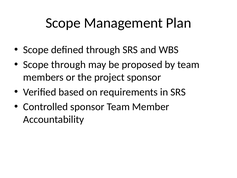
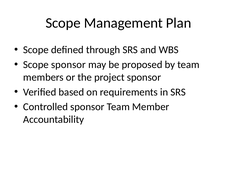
Scope through: through -> sponsor
